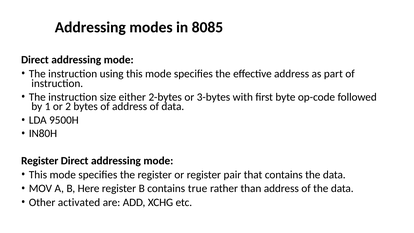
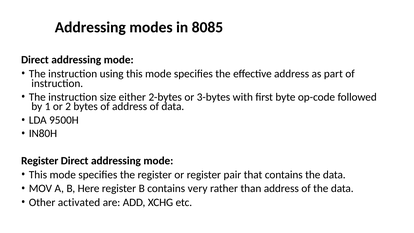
true: true -> very
